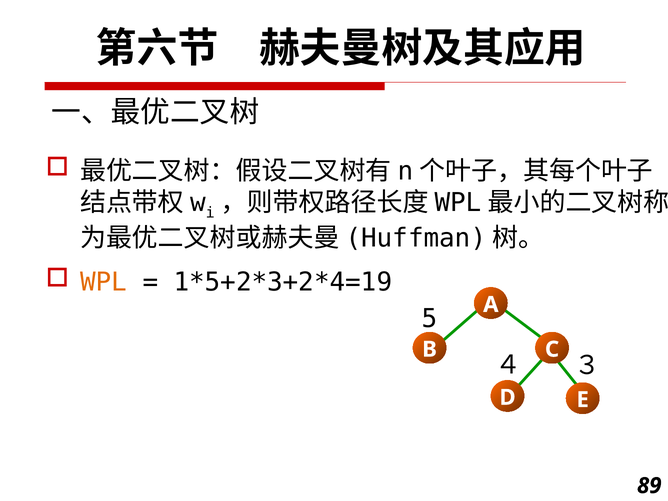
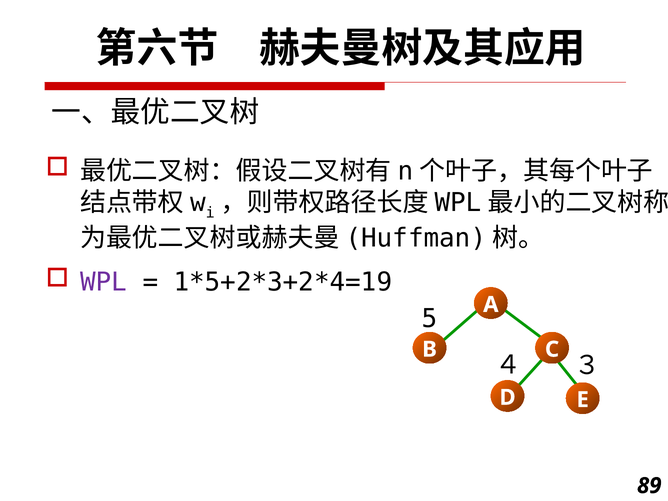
WPL colour: orange -> purple
